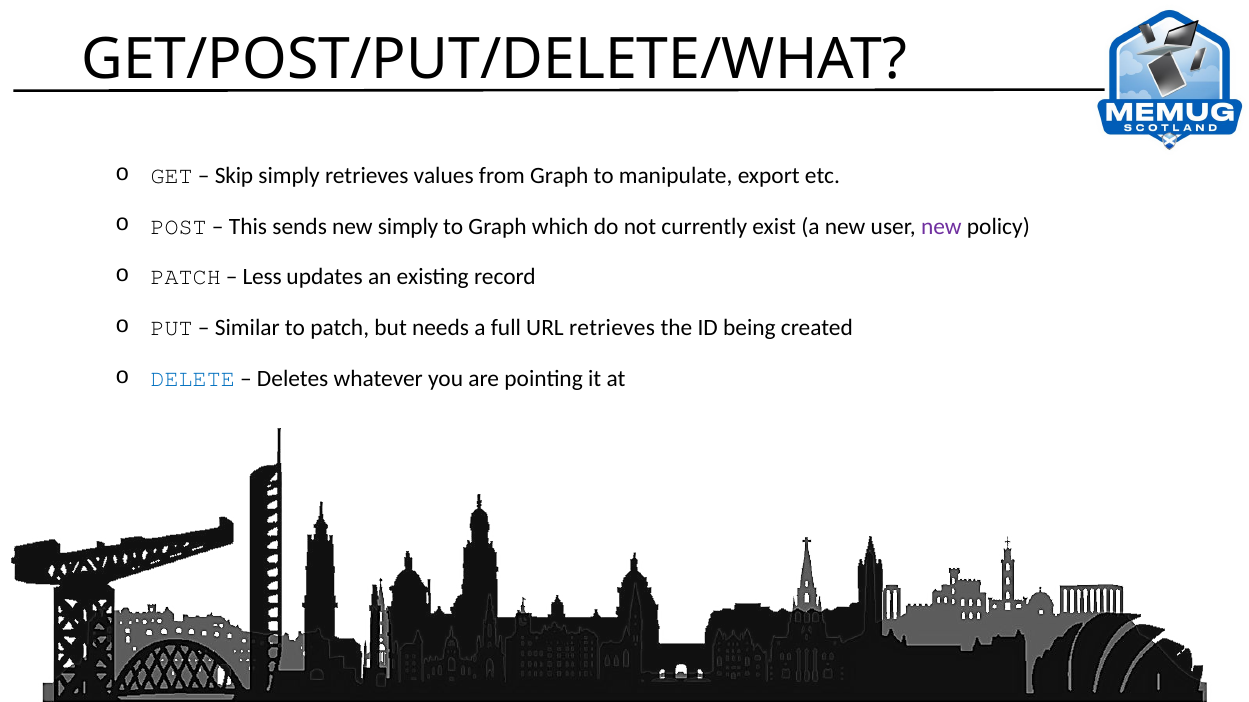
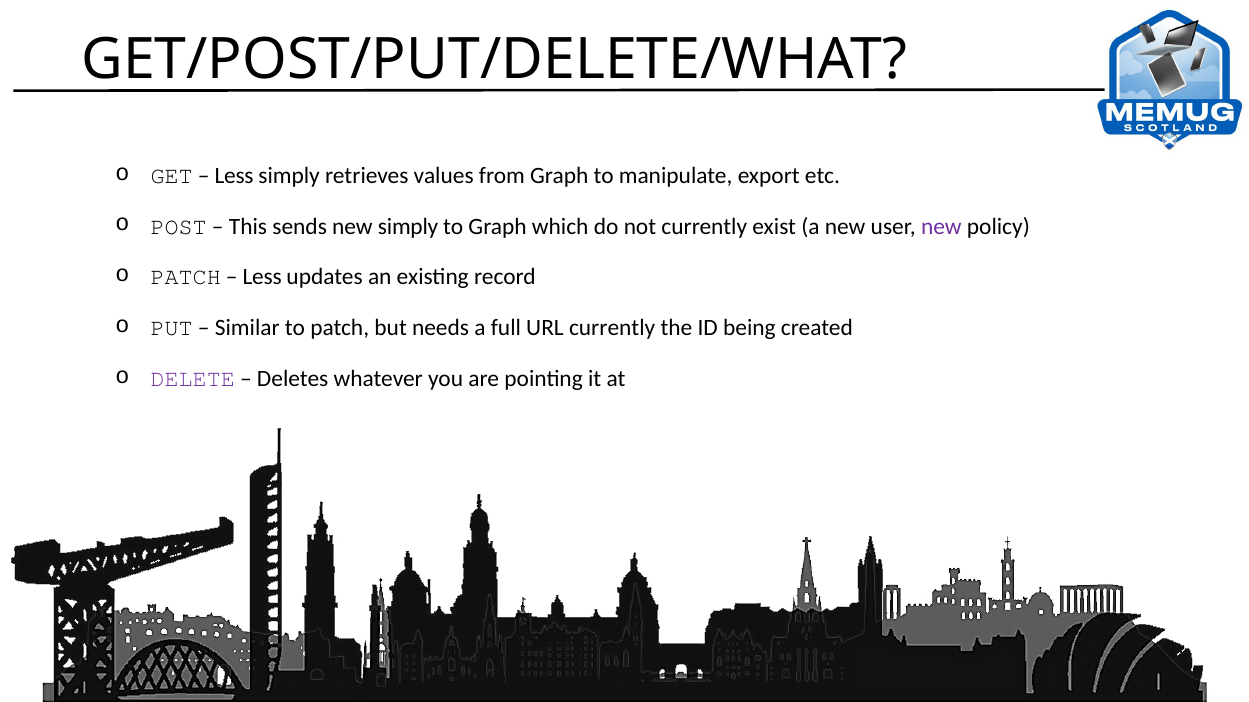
Skip at (234, 176): Skip -> Less
URL retrieves: retrieves -> currently
DELETE colour: blue -> purple
